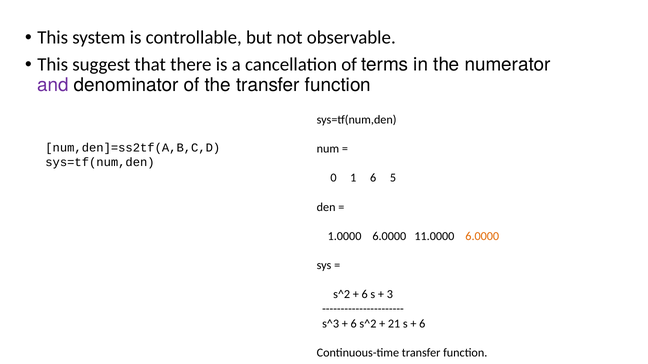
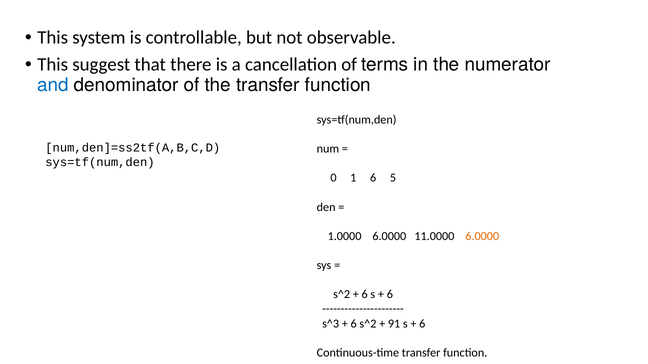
and colour: purple -> blue
3 at (390, 295): 3 -> 6
21: 21 -> 91
